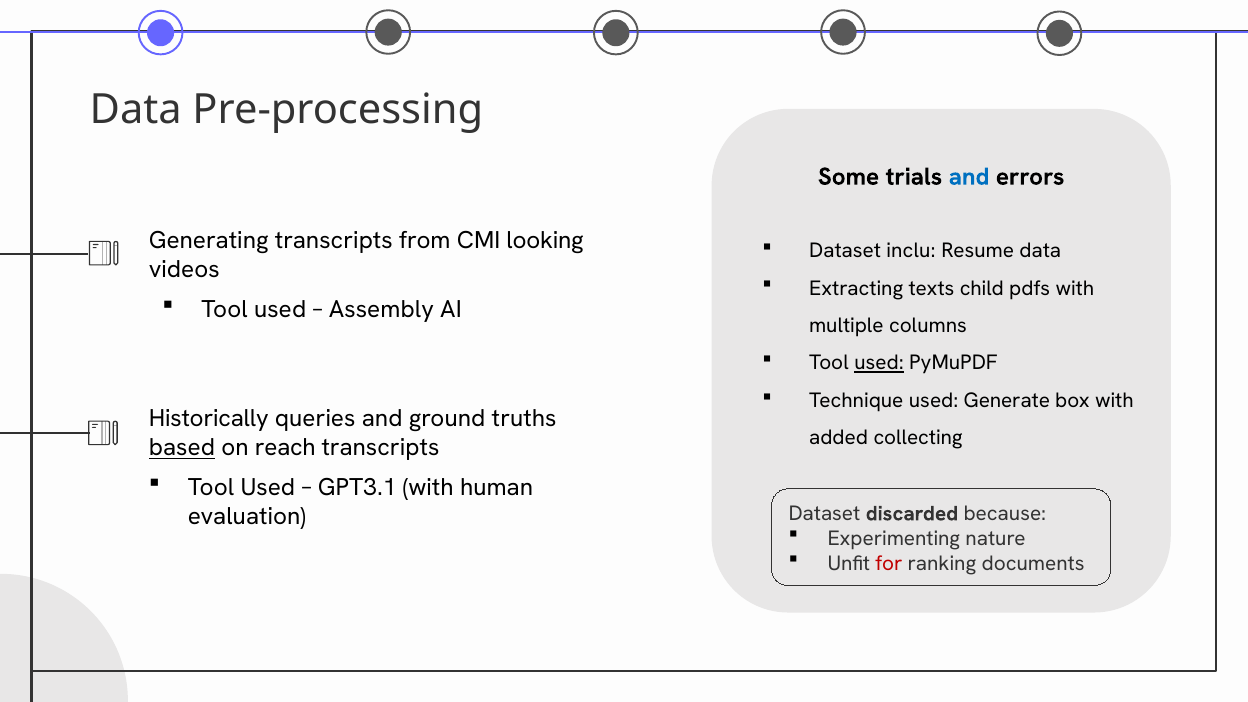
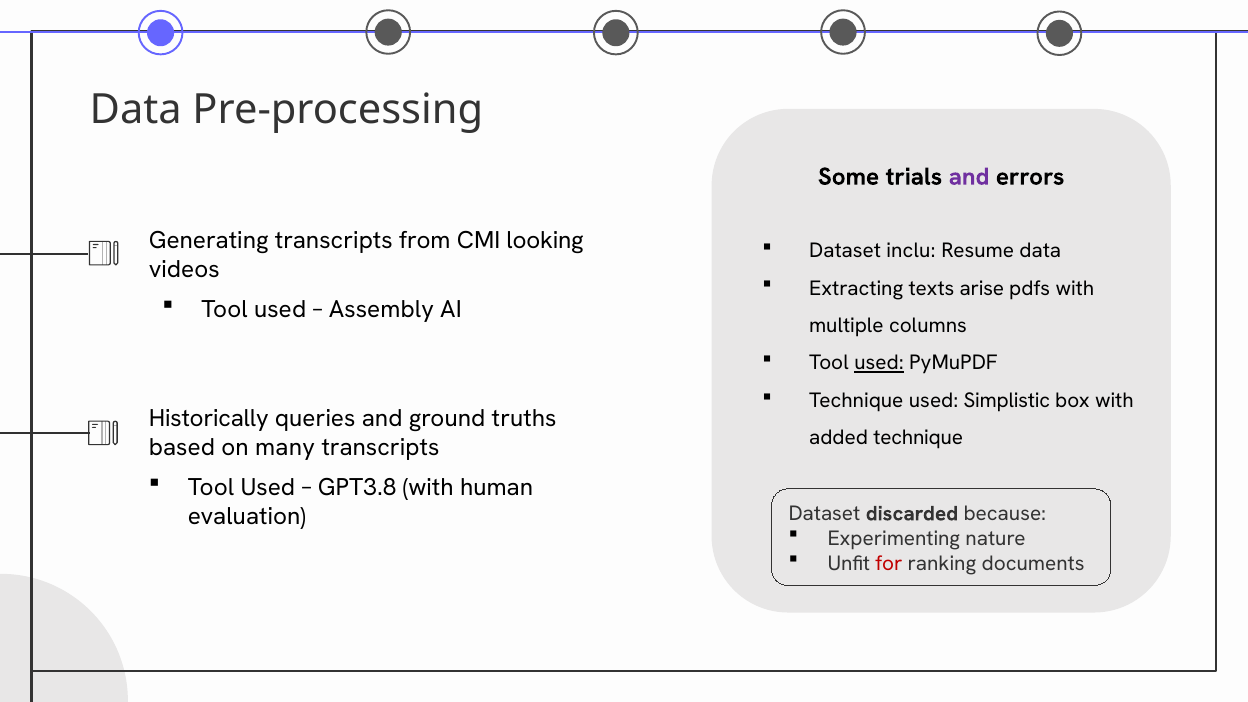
and at (969, 177) colour: blue -> purple
child: child -> arise
Generate: Generate -> Simplistic
added collecting: collecting -> technique
based underline: present -> none
reach: reach -> many
GPT3.1: GPT3.1 -> GPT3.8
